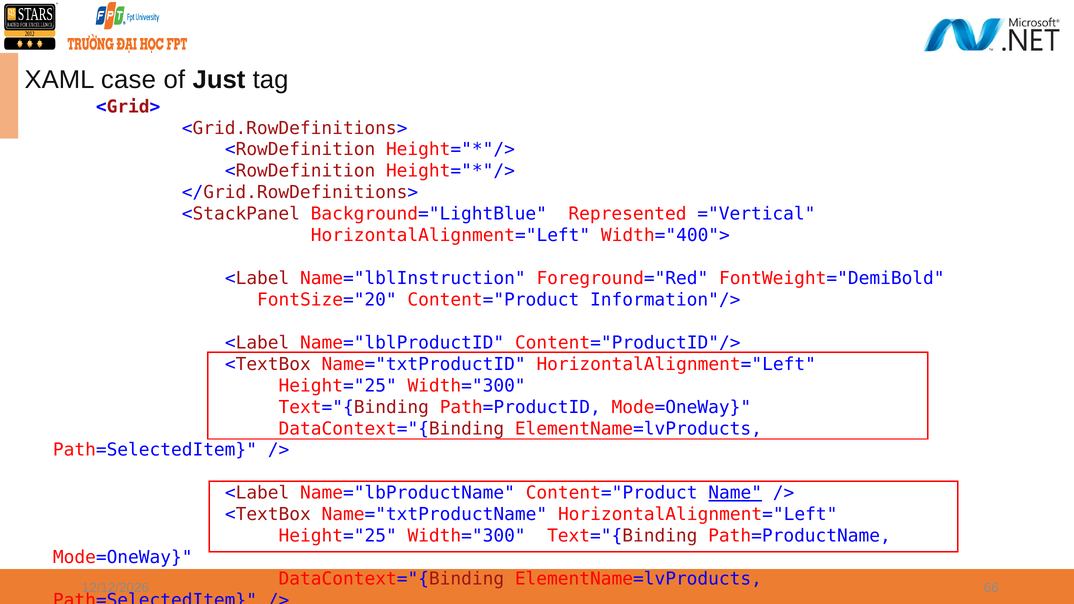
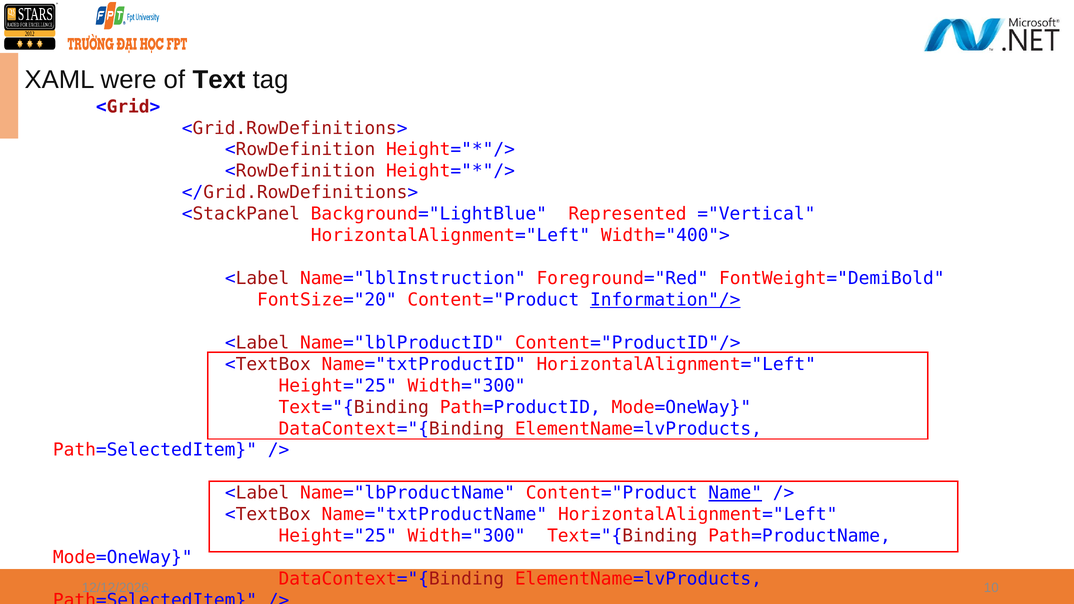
case: case -> were
Just: Just -> Text
Information"/> underline: none -> present
66: 66 -> 10
